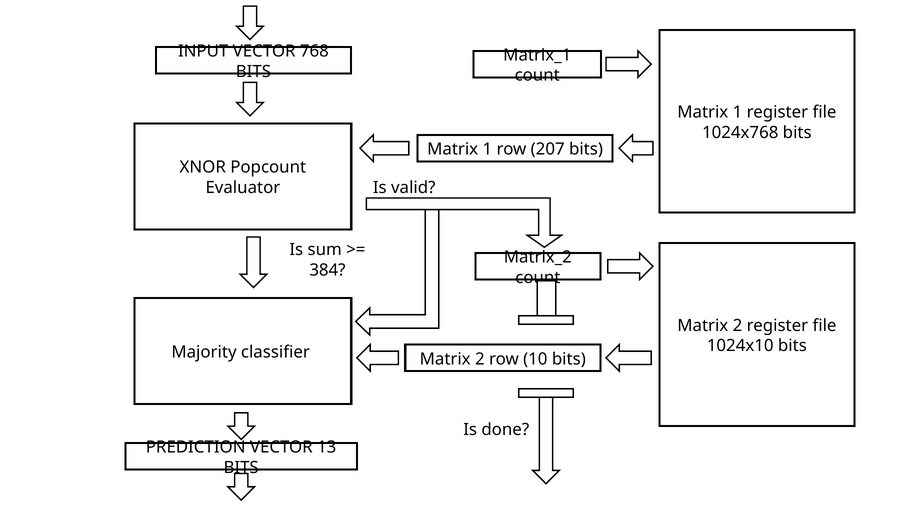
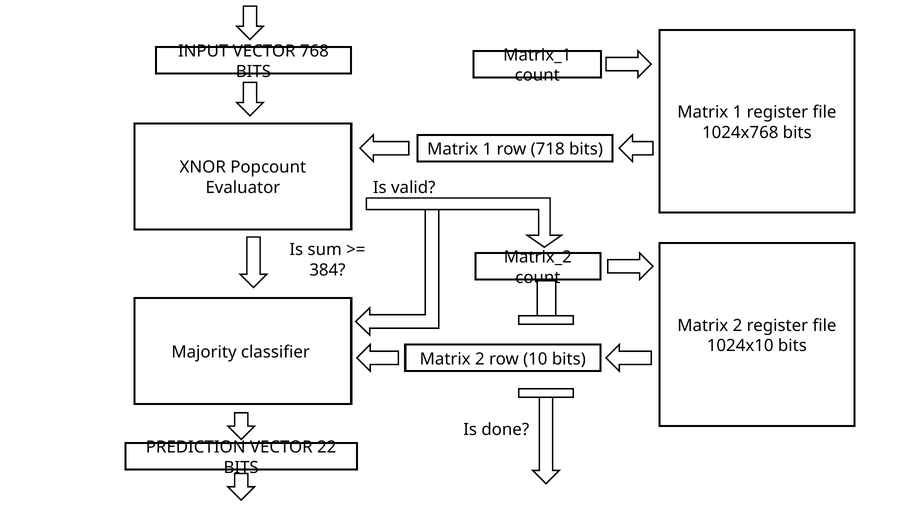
207: 207 -> 718
13: 13 -> 22
